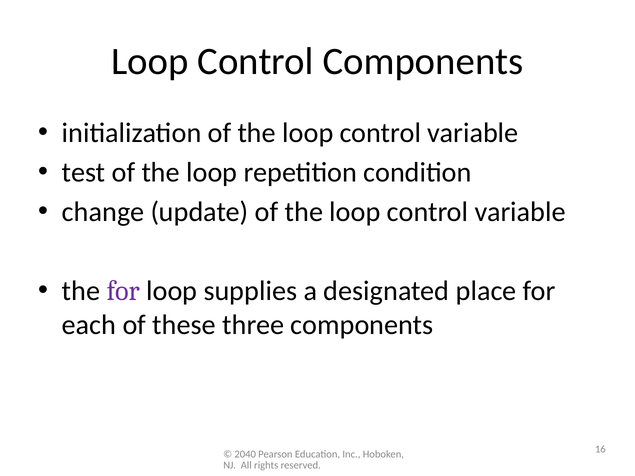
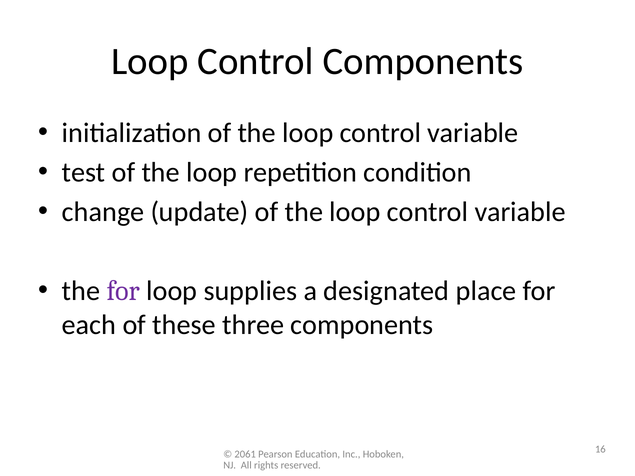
2040: 2040 -> 2061
